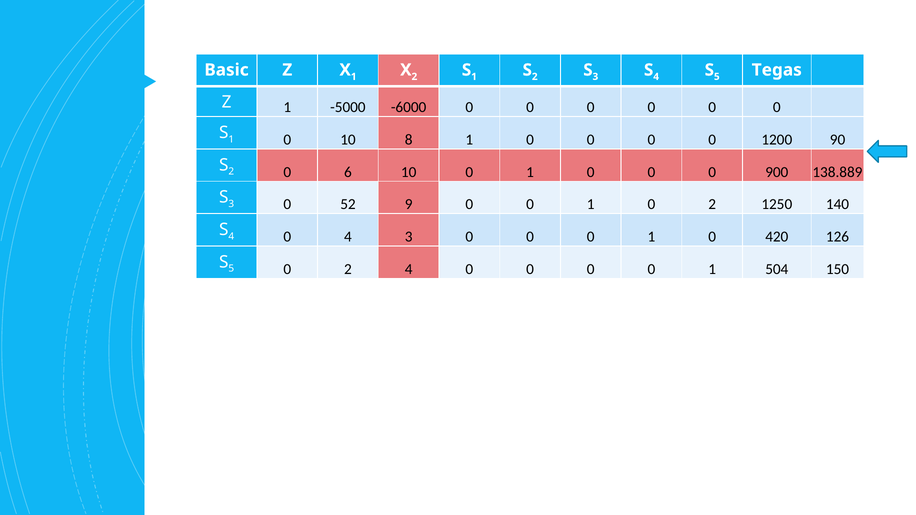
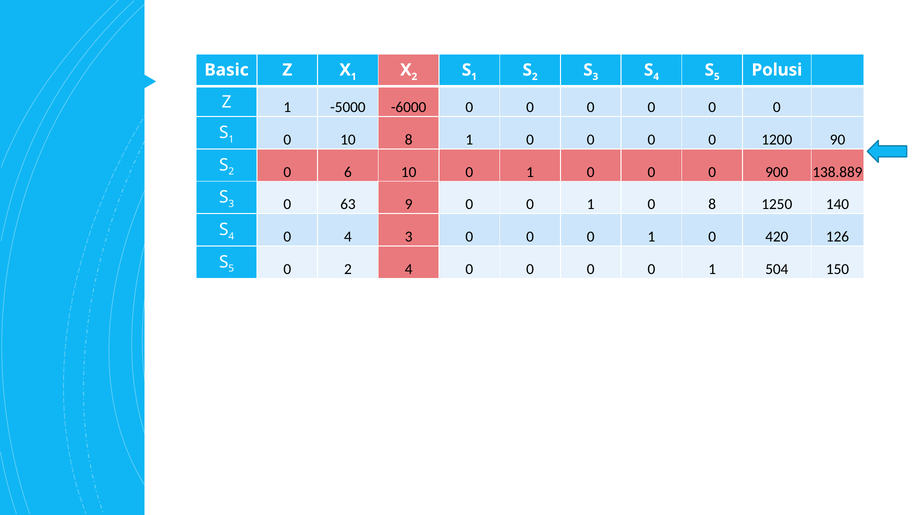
Tegas: Tegas -> Polusi
52: 52 -> 63
1 0 2: 2 -> 8
